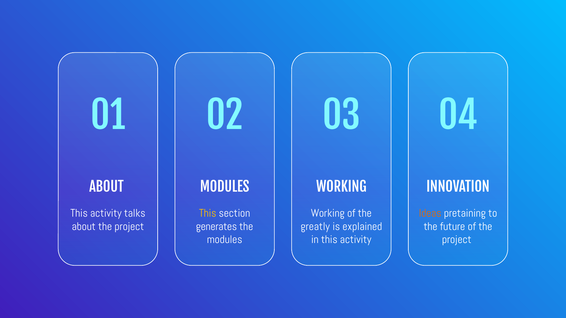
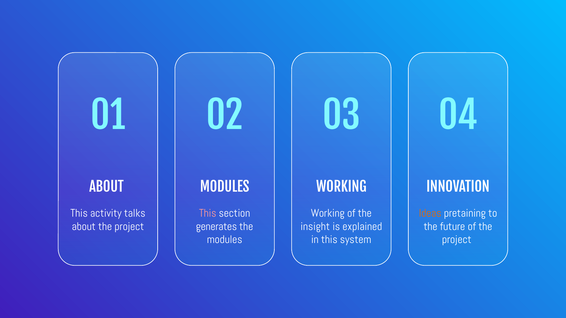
This at (208, 213) colour: yellow -> pink
greatly: greatly -> insight
in this activity: activity -> system
